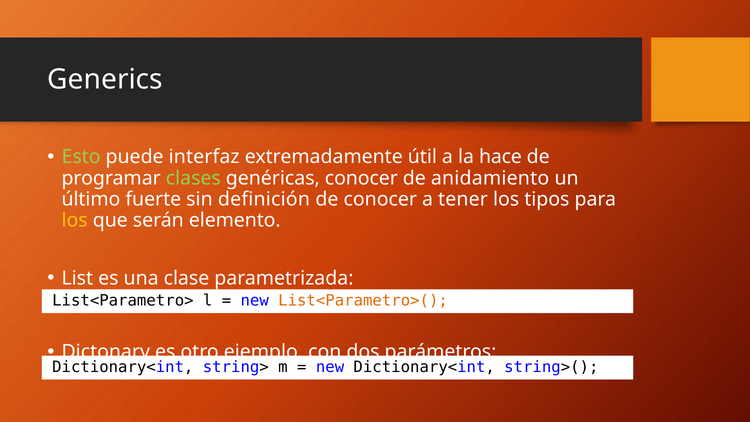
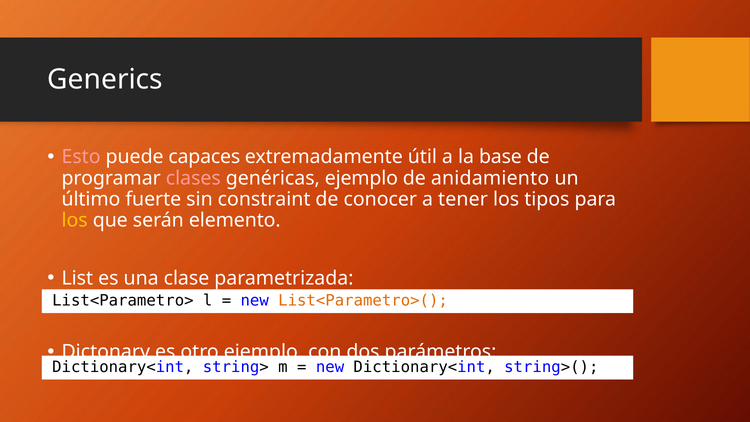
Esto colour: light green -> pink
interfaz: interfaz -> capaces
hace: hace -> base
clases colour: light green -> pink
genéricas conocer: conocer -> ejemplo
definición: definición -> constraint
